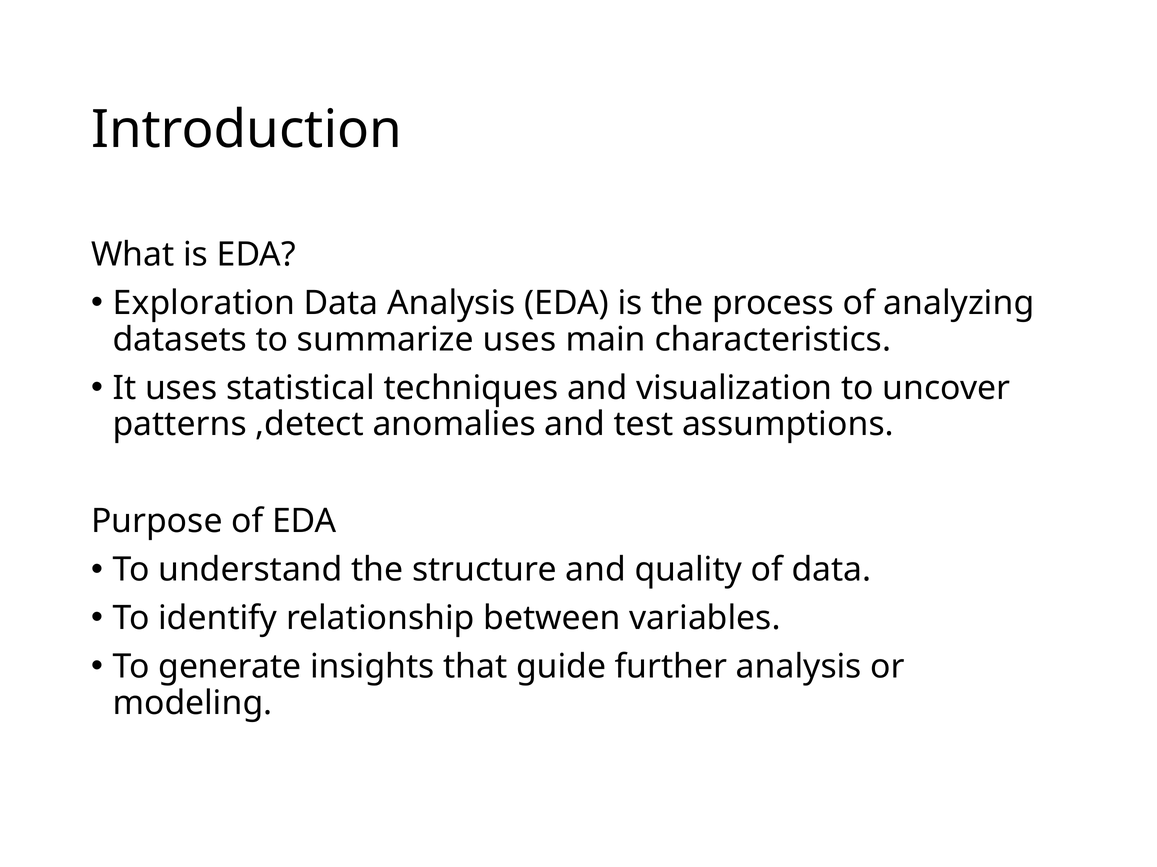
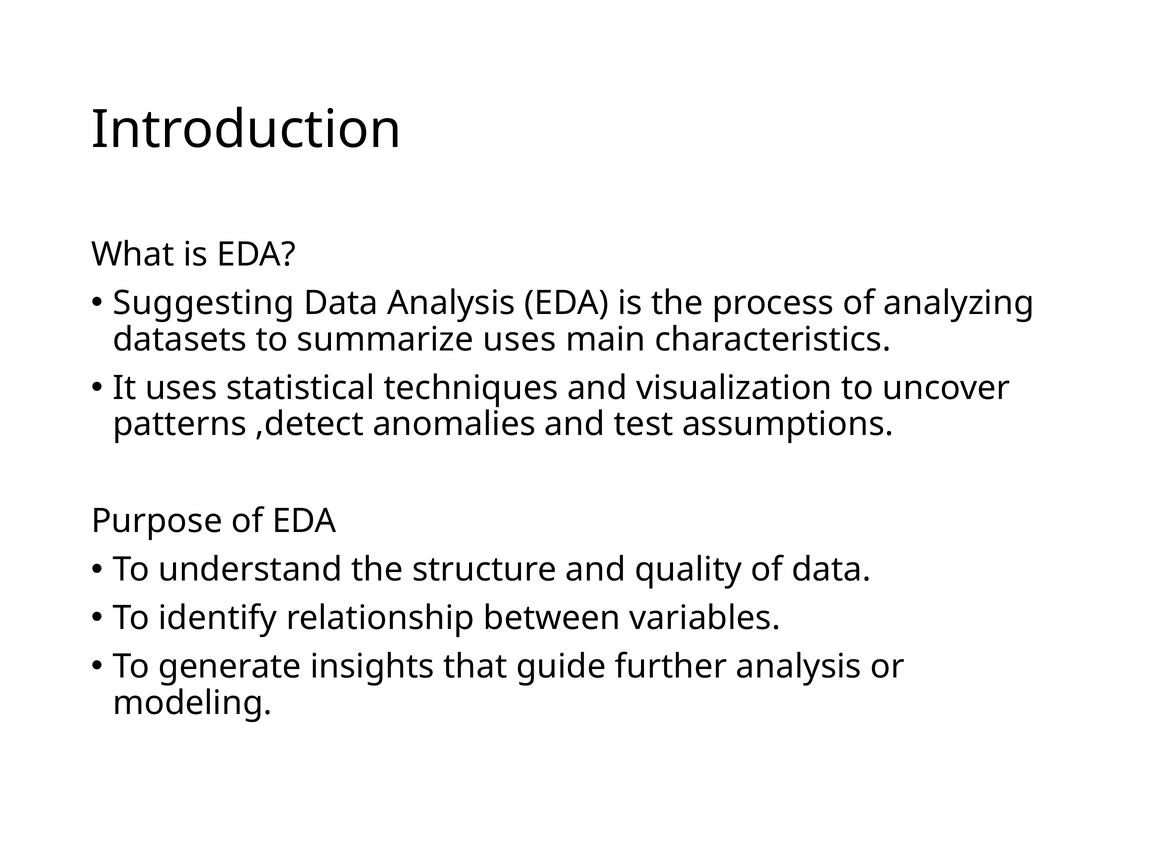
Exploration: Exploration -> Suggesting
